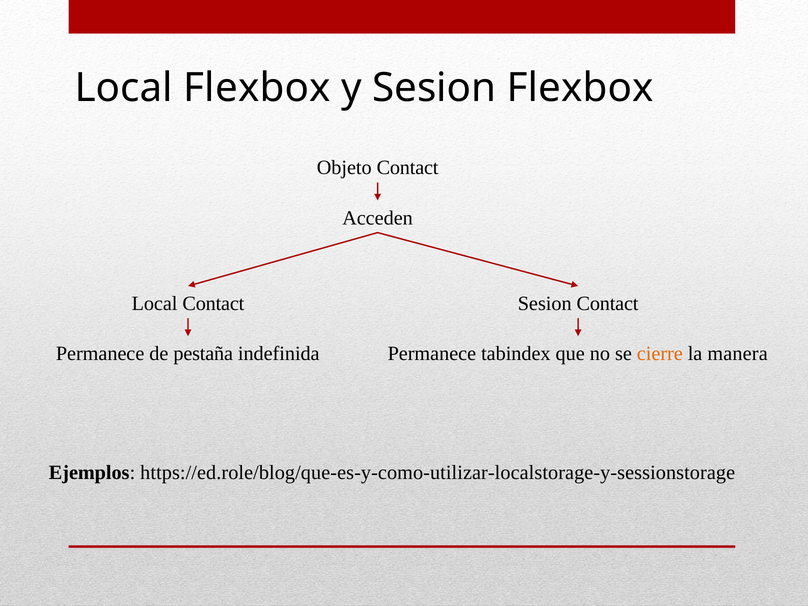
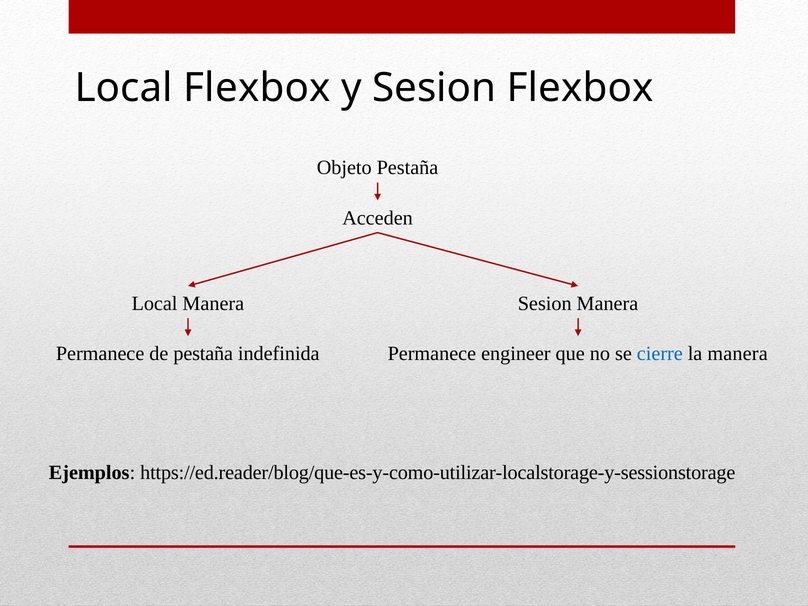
Objeto Contact: Contact -> Pestaña
Local Contact: Contact -> Manera
Sesion Contact: Contact -> Manera
tabindex: tabindex -> engineer
cierre colour: orange -> blue
https://ed.role/blog/que-es-y-como-utilizar-localstorage-y-sessionstorage: https://ed.role/blog/que-es-y-como-utilizar-localstorage-y-sessionstorage -> https://ed.reader/blog/que-es-y-como-utilizar-localstorage-y-sessionstorage
